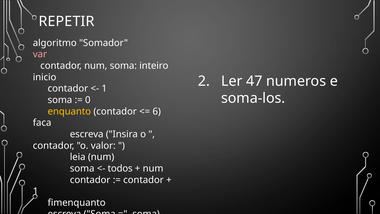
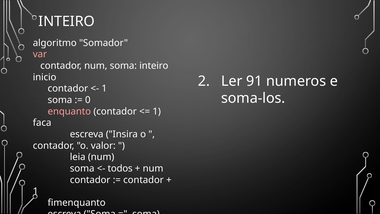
REPETIR at (67, 21): REPETIR -> INTEIRO
47: 47 -> 91
enquanto colour: yellow -> pink
6 at (157, 111): 6 -> 1
